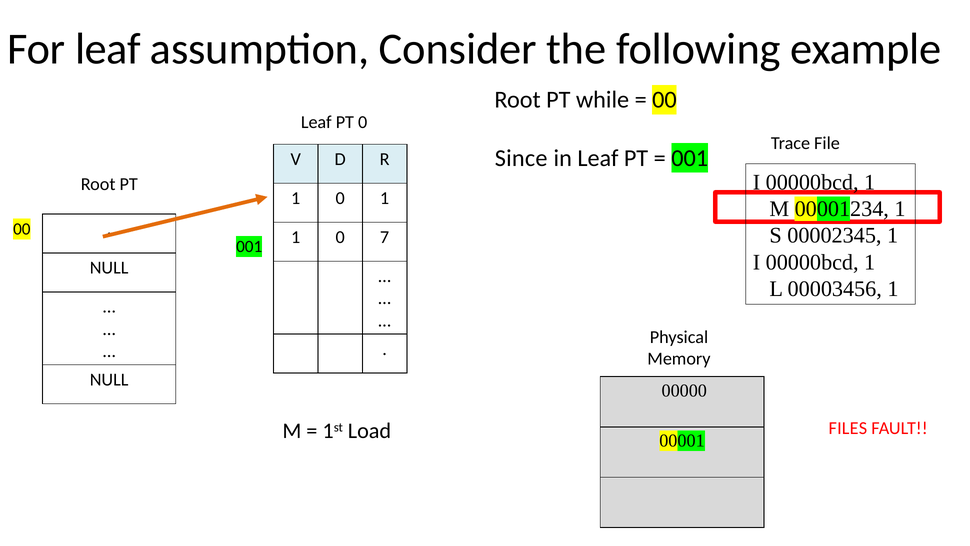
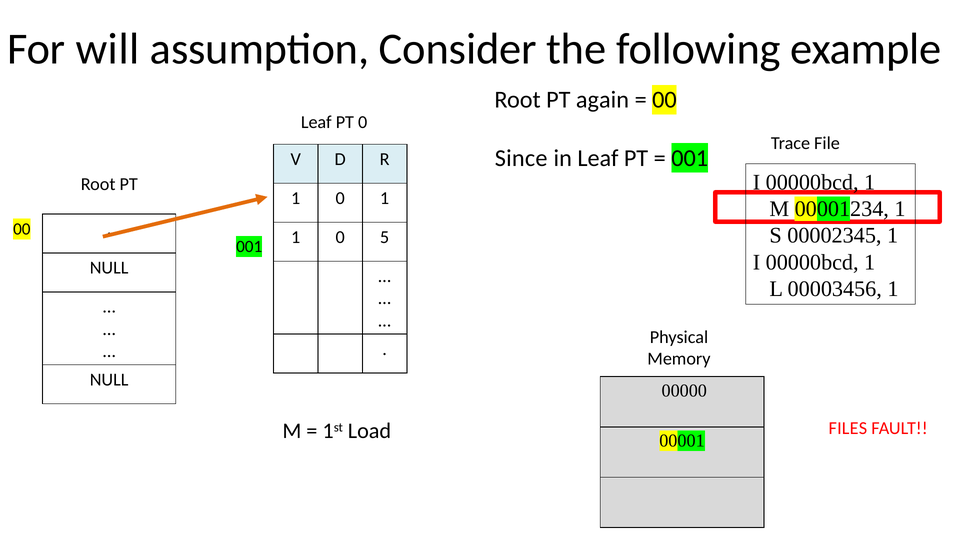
For leaf: leaf -> will
while: while -> again
7: 7 -> 5
